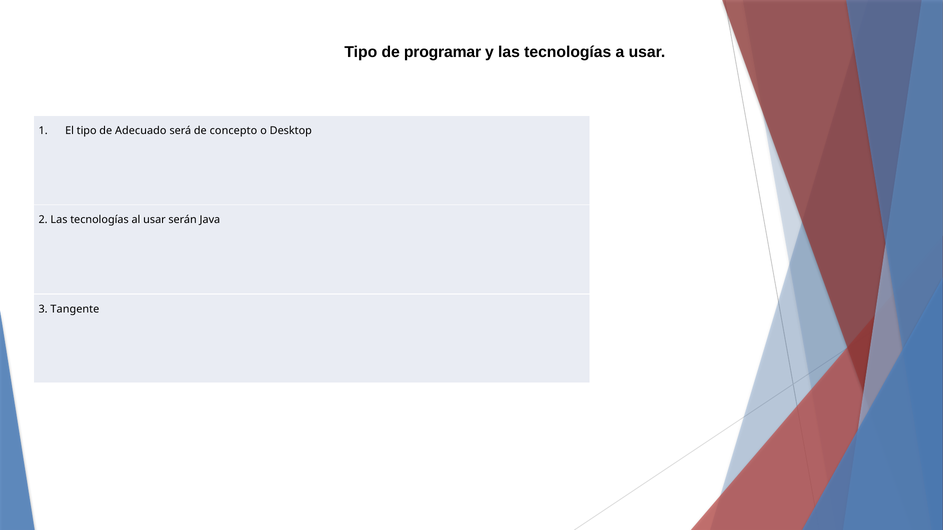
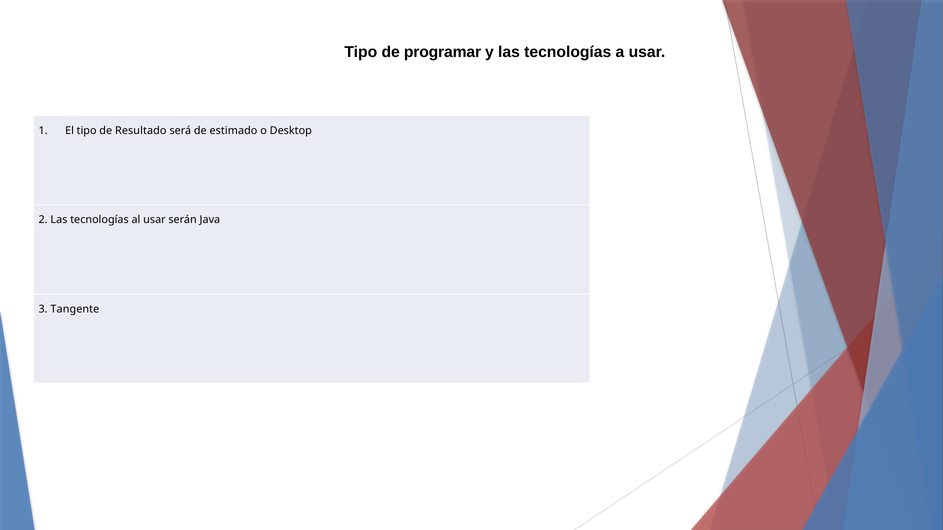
Adecuado: Adecuado -> Resultado
concepto: concepto -> estimado
